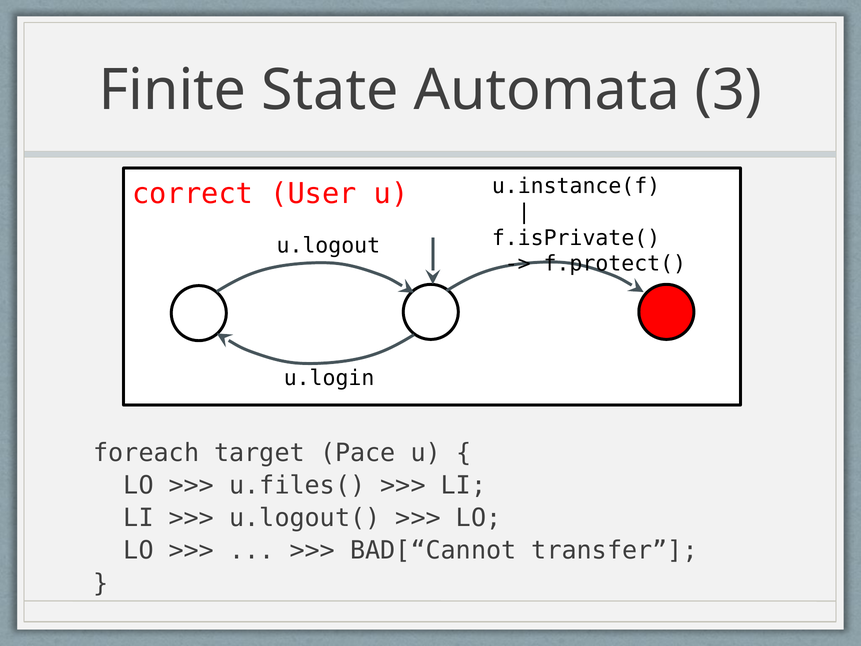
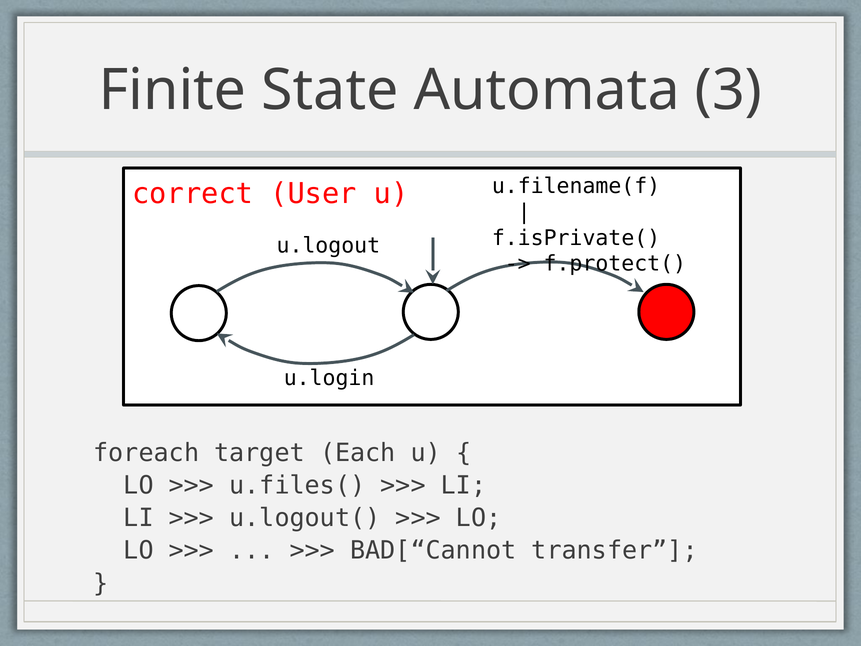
u.instance(f: u.instance(f -> u.filename(f
Pace: Pace -> Each
